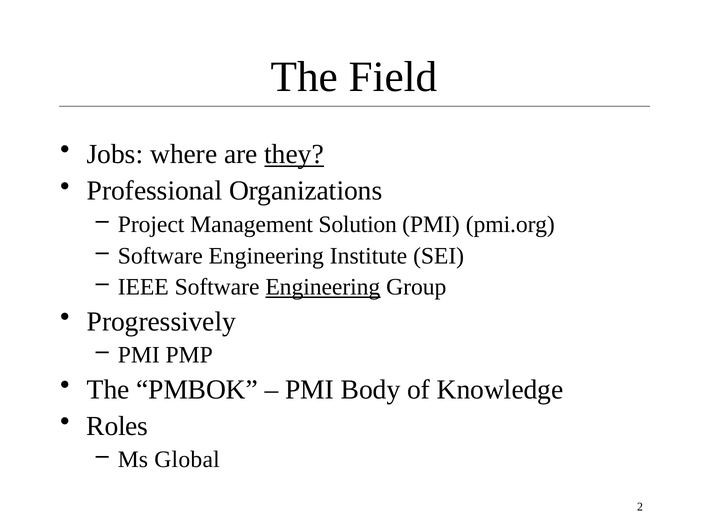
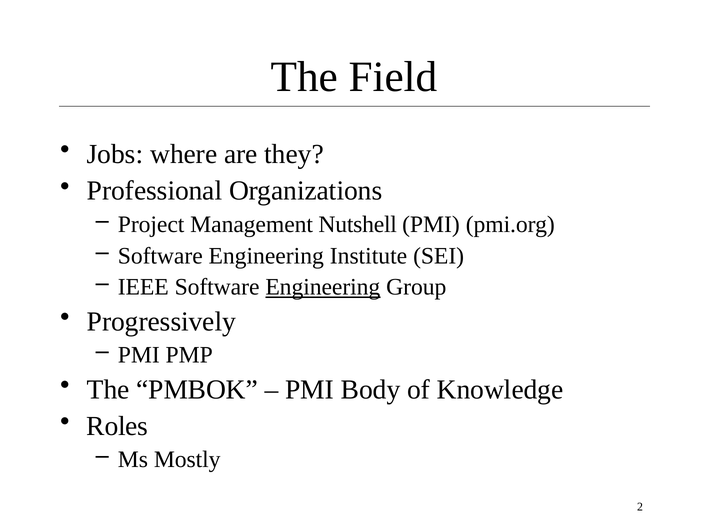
they underline: present -> none
Solution: Solution -> Nutshell
Global: Global -> Mostly
